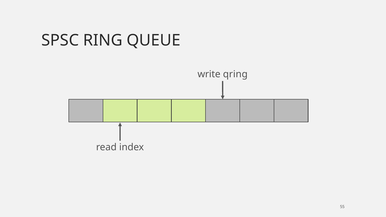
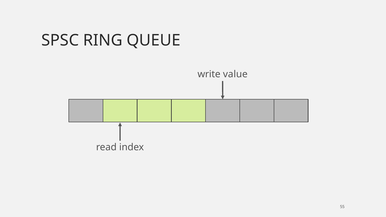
qring: qring -> value
